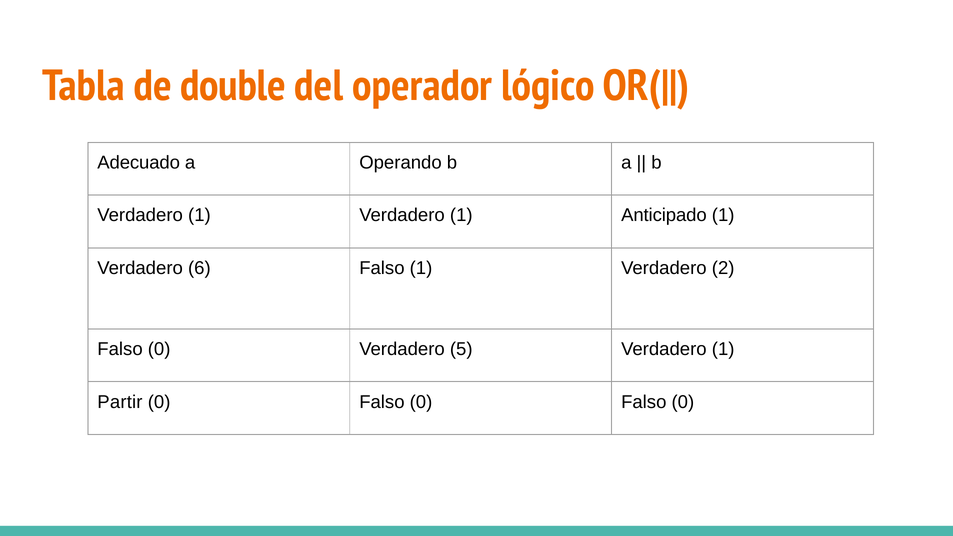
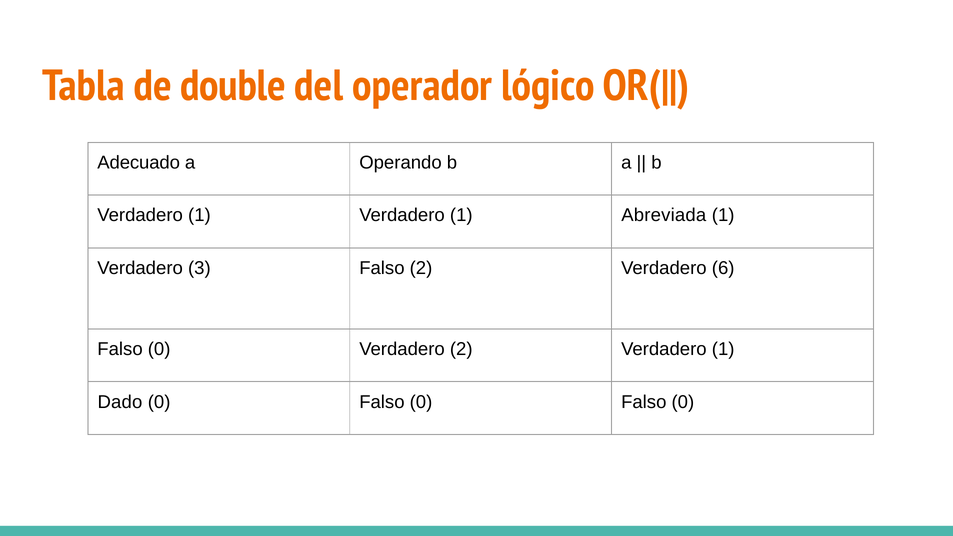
Anticipado: Anticipado -> Abreviada
6: 6 -> 3
Falso 1: 1 -> 2
2: 2 -> 6
Verdadero 5: 5 -> 2
Partir: Partir -> Dado
